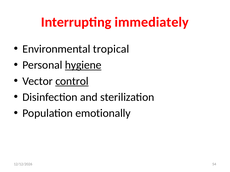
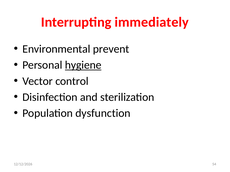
tropical: tropical -> prevent
control underline: present -> none
emotionally: emotionally -> dysfunction
